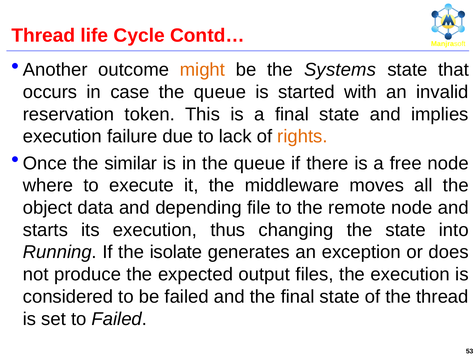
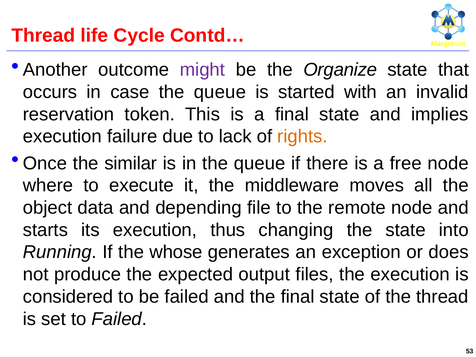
might colour: orange -> purple
the Systems: Systems -> Organize
isolate: isolate -> whose
